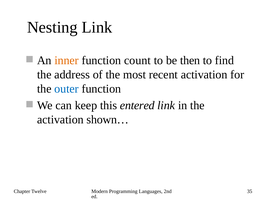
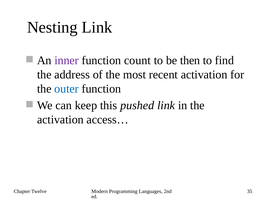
inner colour: orange -> purple
entered: entered -> pushed
shown…: shown… -> access…
